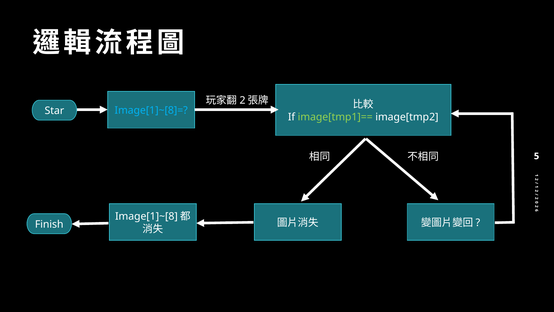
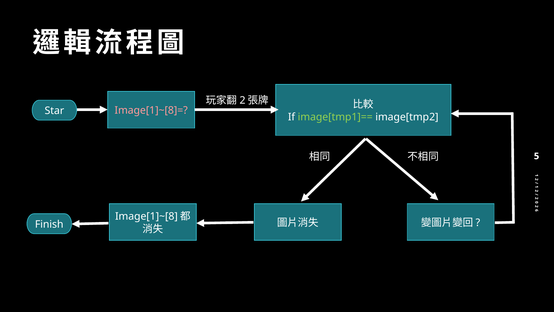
Image[1]~[8]= colour: light blue -> pink
